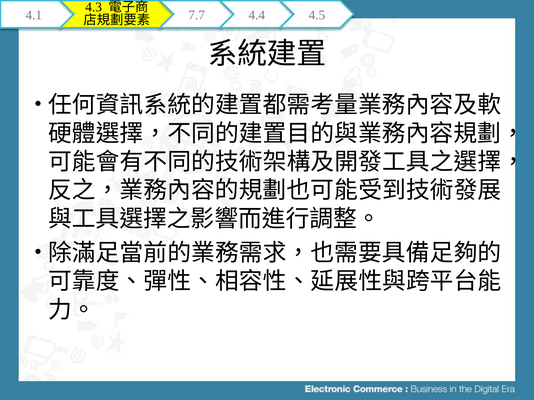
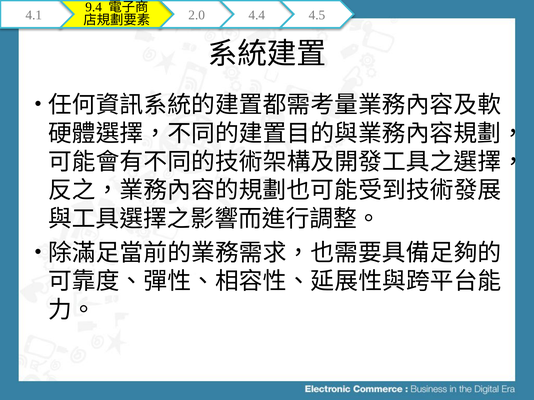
4.3: 4.3 -> 9.4
7.7: 7.7 -> 2.0
